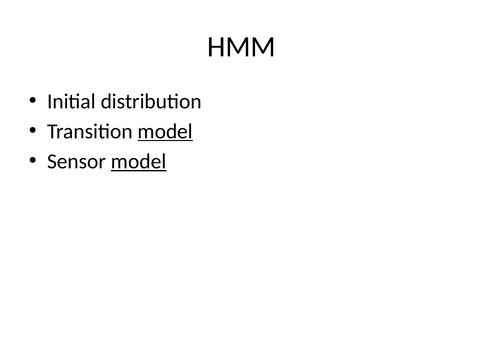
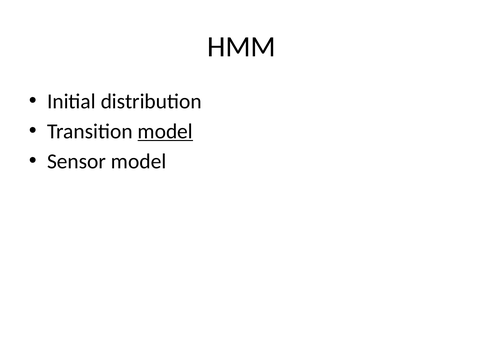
model at (139, 161) underline: present -> none
